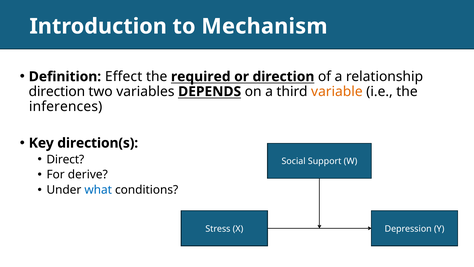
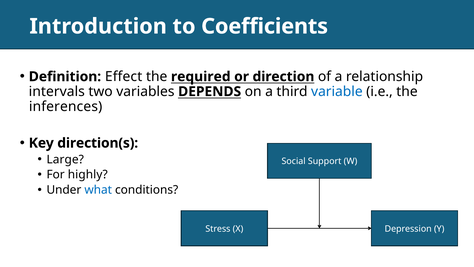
Mechanism: Mechanism -> Coefficients
direction at (57, 91): direction -> intervals
variable colour: orange -> blue
Direct: Direct -> Large
derive: derive -> highly
